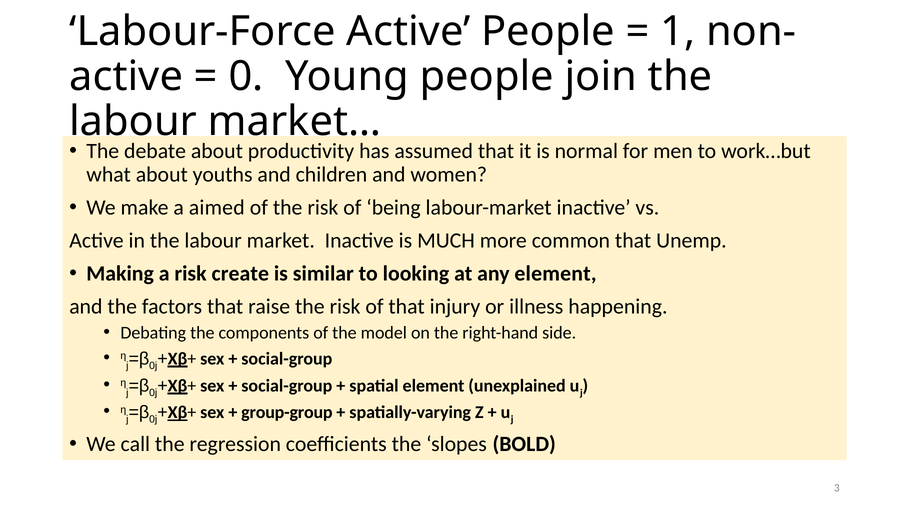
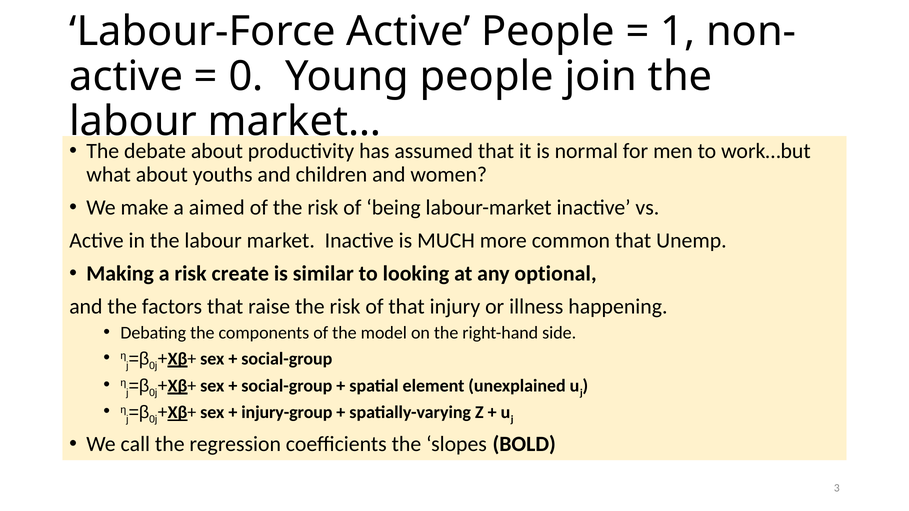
any element: element -> optional
group-group: group-group -> injury-group
